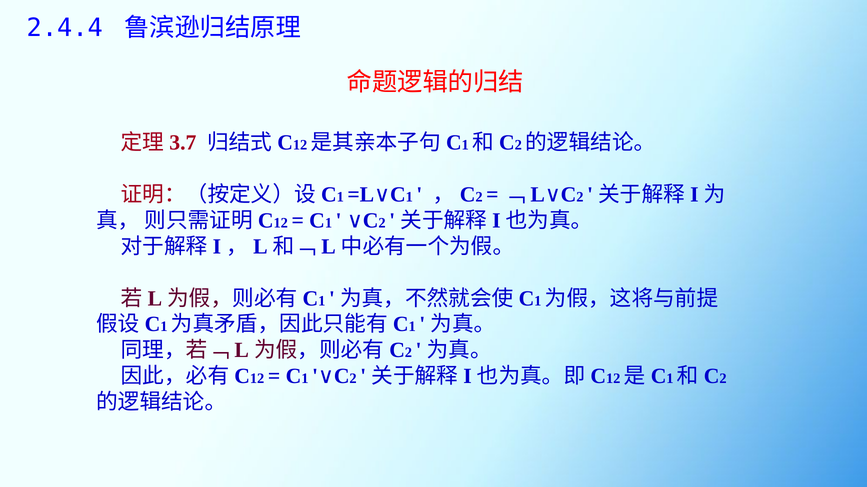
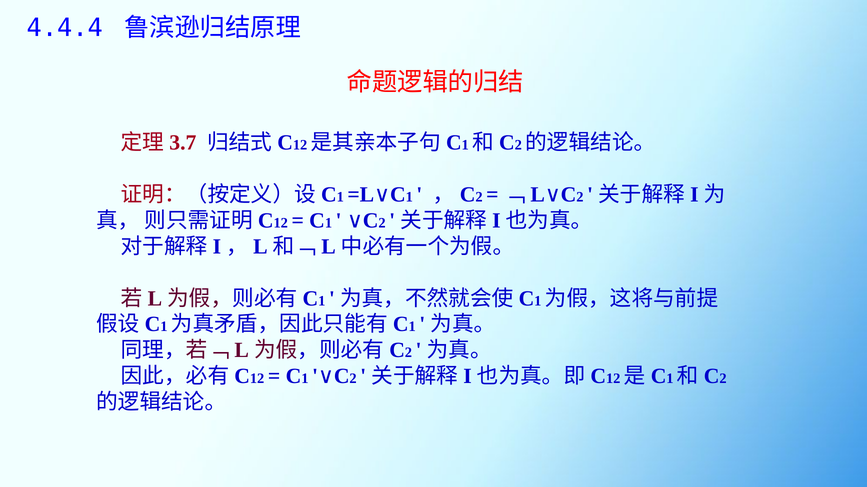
2.4.4: 2.4.4 -> 4.4.4
